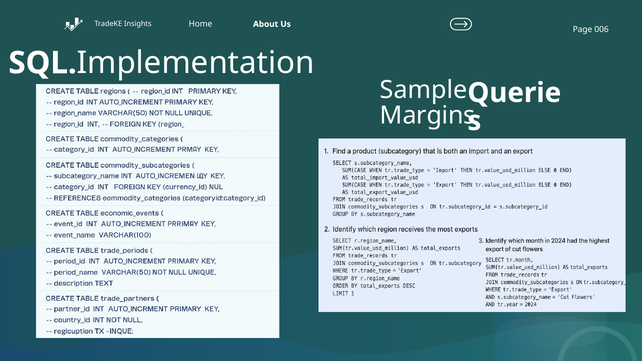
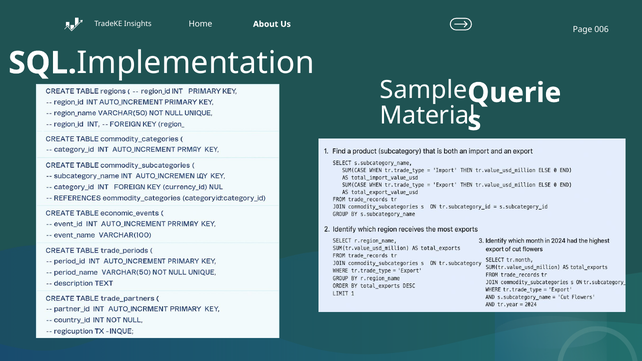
Margins: Margins -> Material
